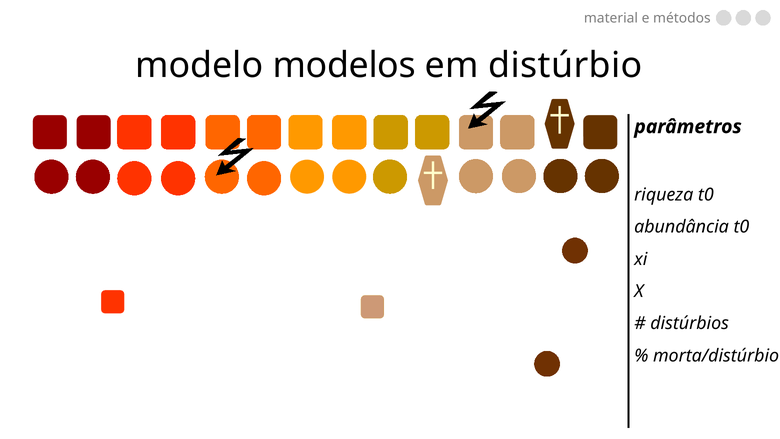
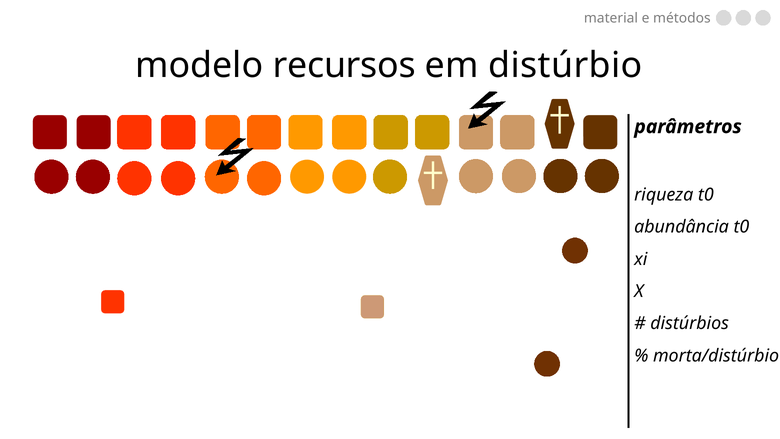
modelos: modelos -> recursos
